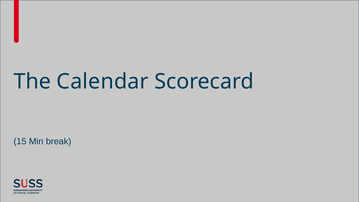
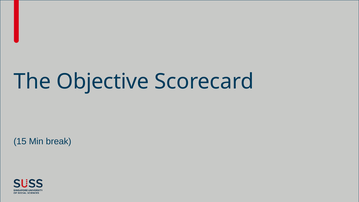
Calendar: Calendar -> Objective
